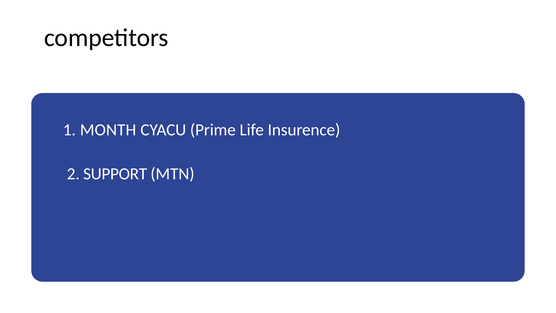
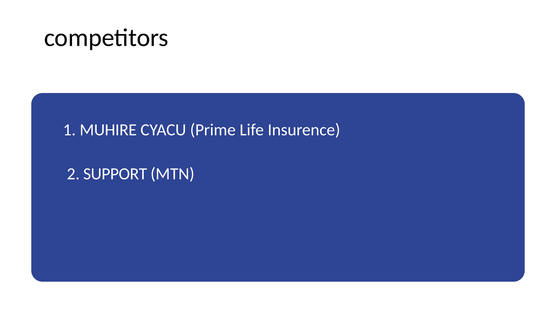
MONTH: MONTH -> MUHIRE
